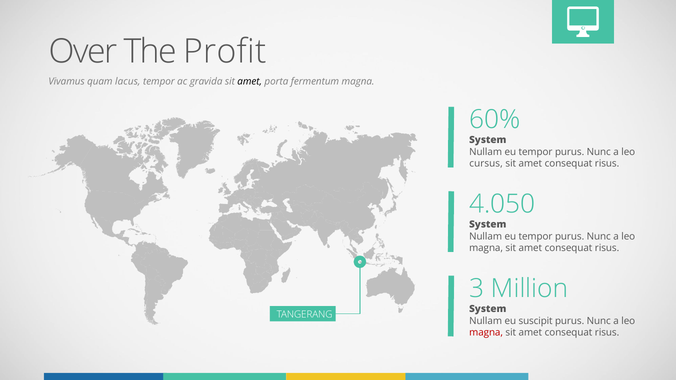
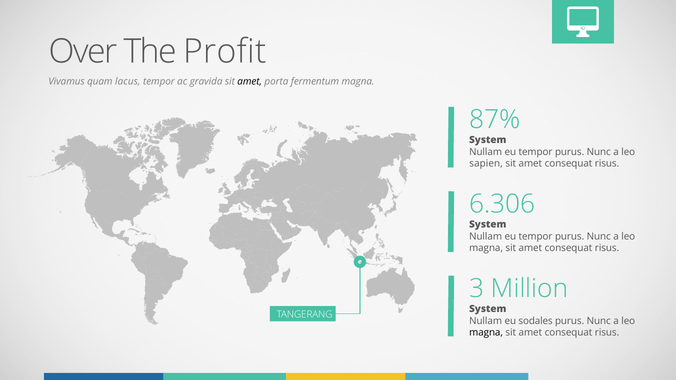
60%: 60% -> 87%
cursus: cursus -> sapien
4.050: 4.050 -> 6.306
suscipit: suscipit -> sodales
magna at (486, 333) colour: red -> black
